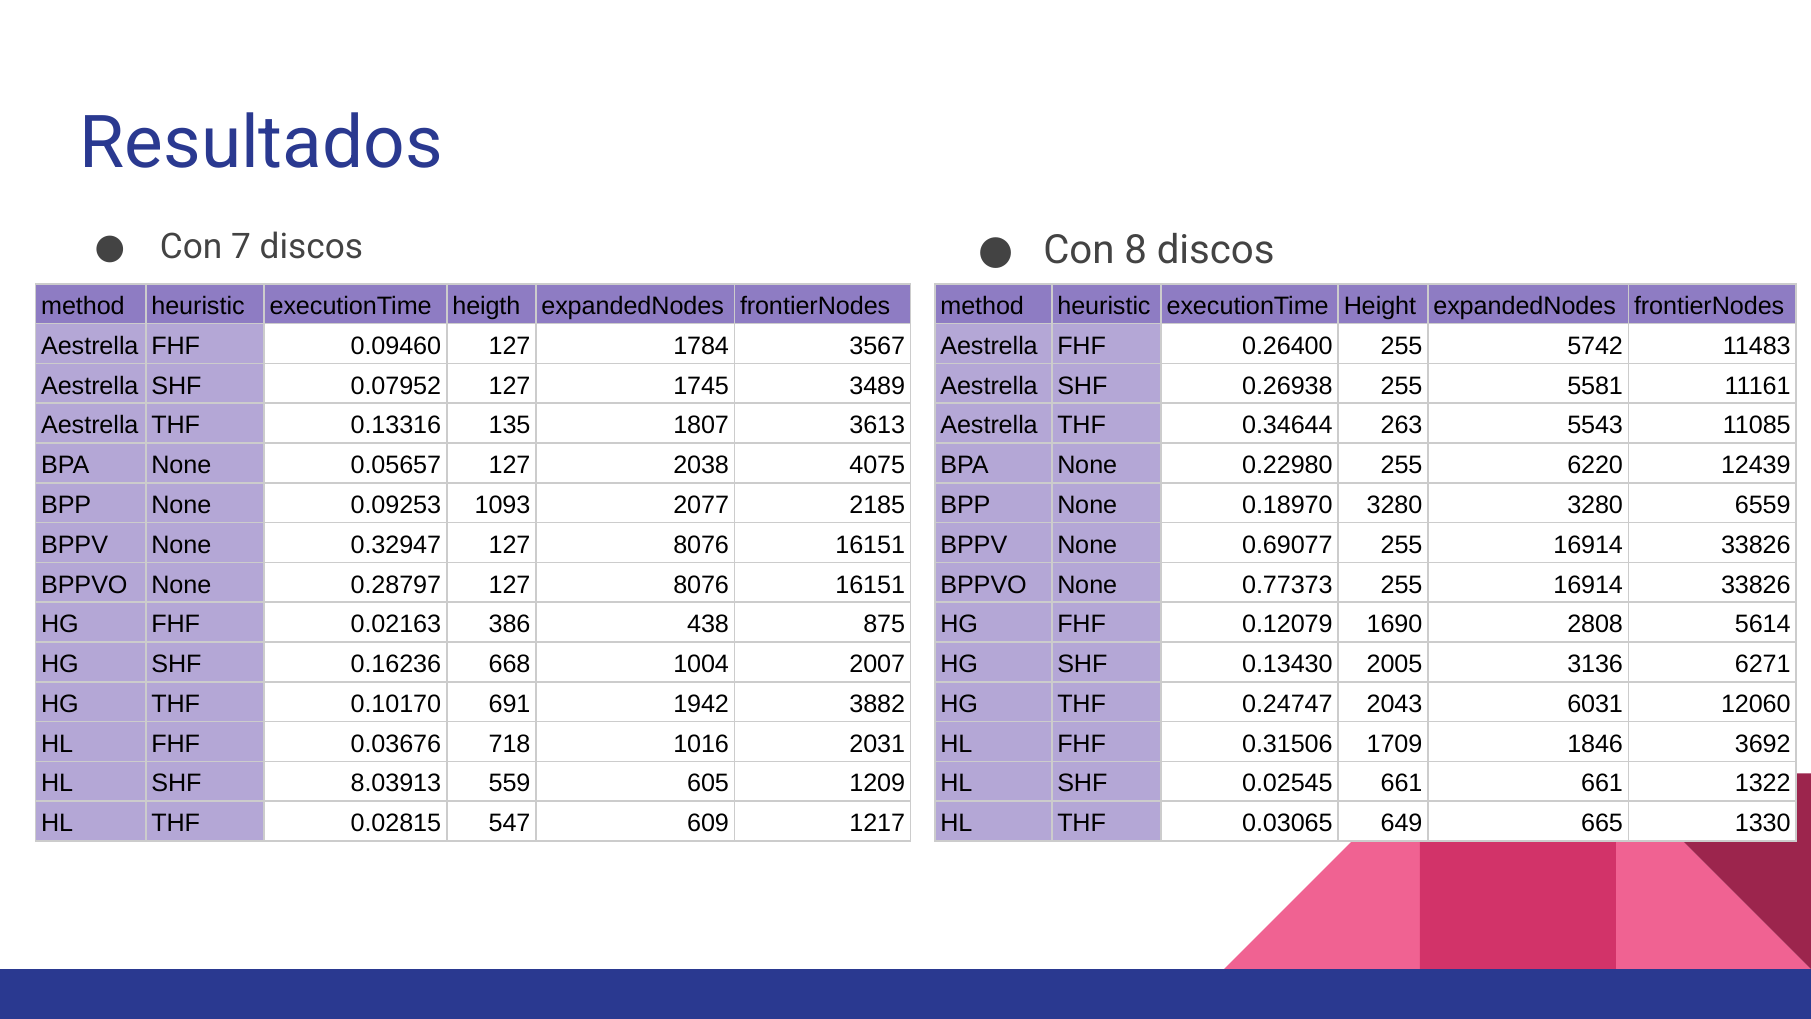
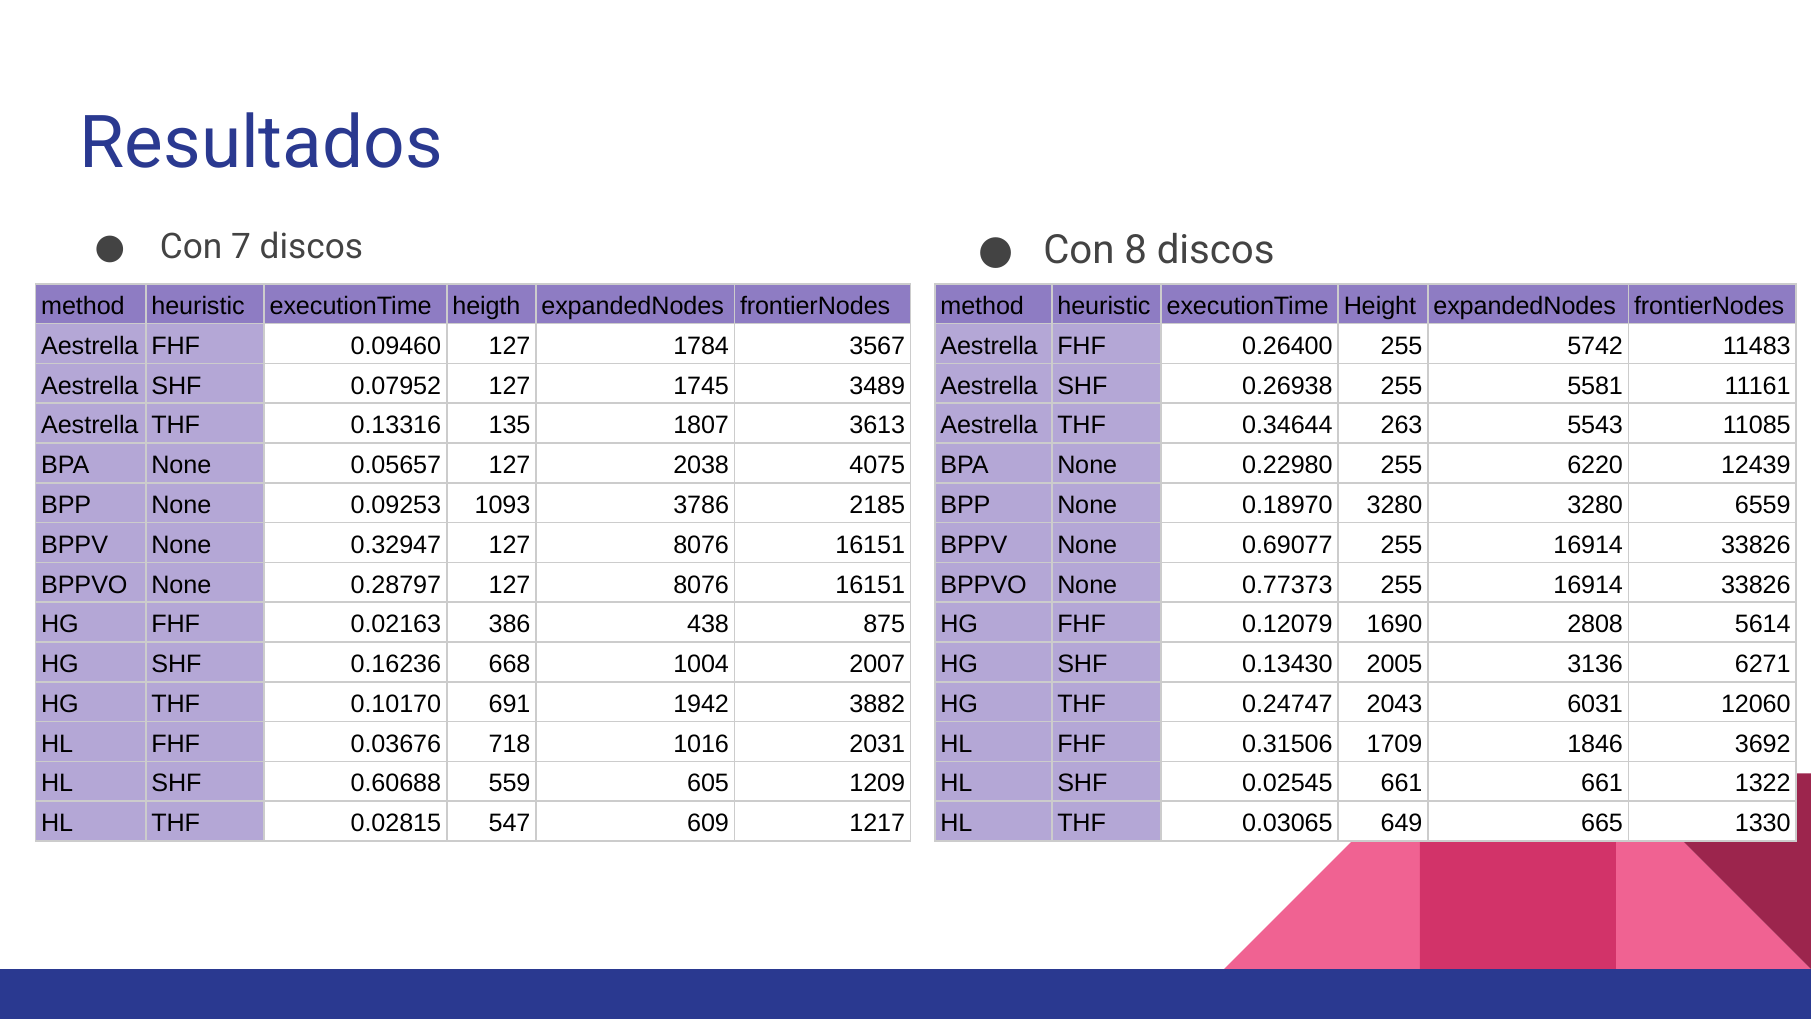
2077: 2077 -> 3786
8.03913: 8.03913 -> 0.60688
